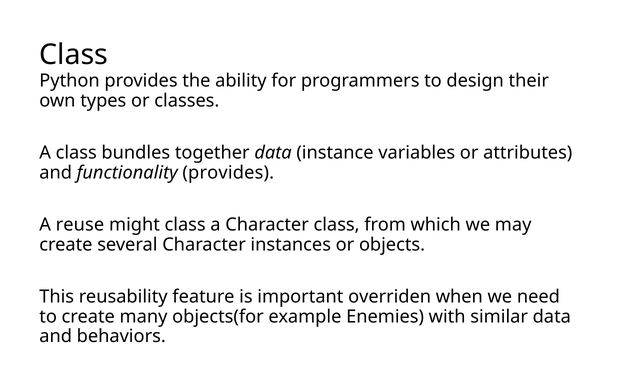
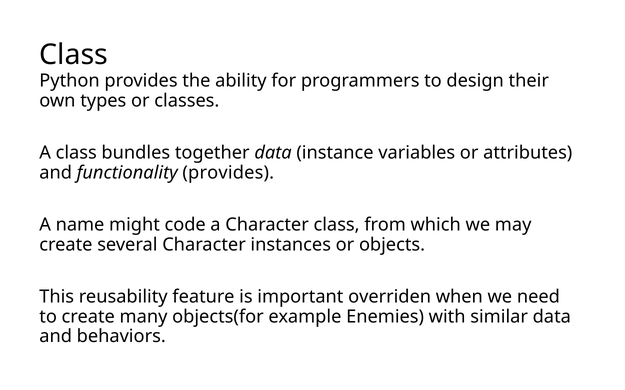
reuse: reuse -> name
might class: class -> code
